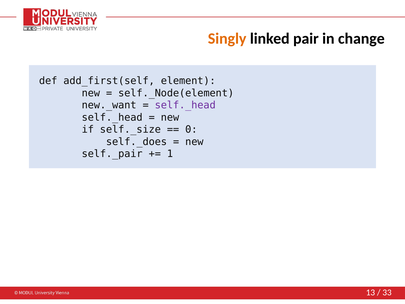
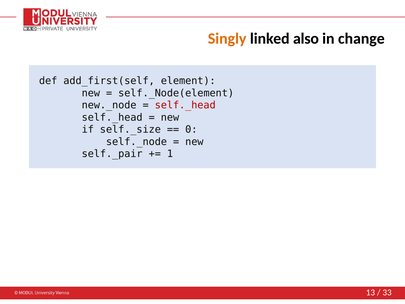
pair: pair -> also
new._want: new._want -> new._node
self._head at (185, 105) colour: purple -> red
self._does: self._does -> self._node
